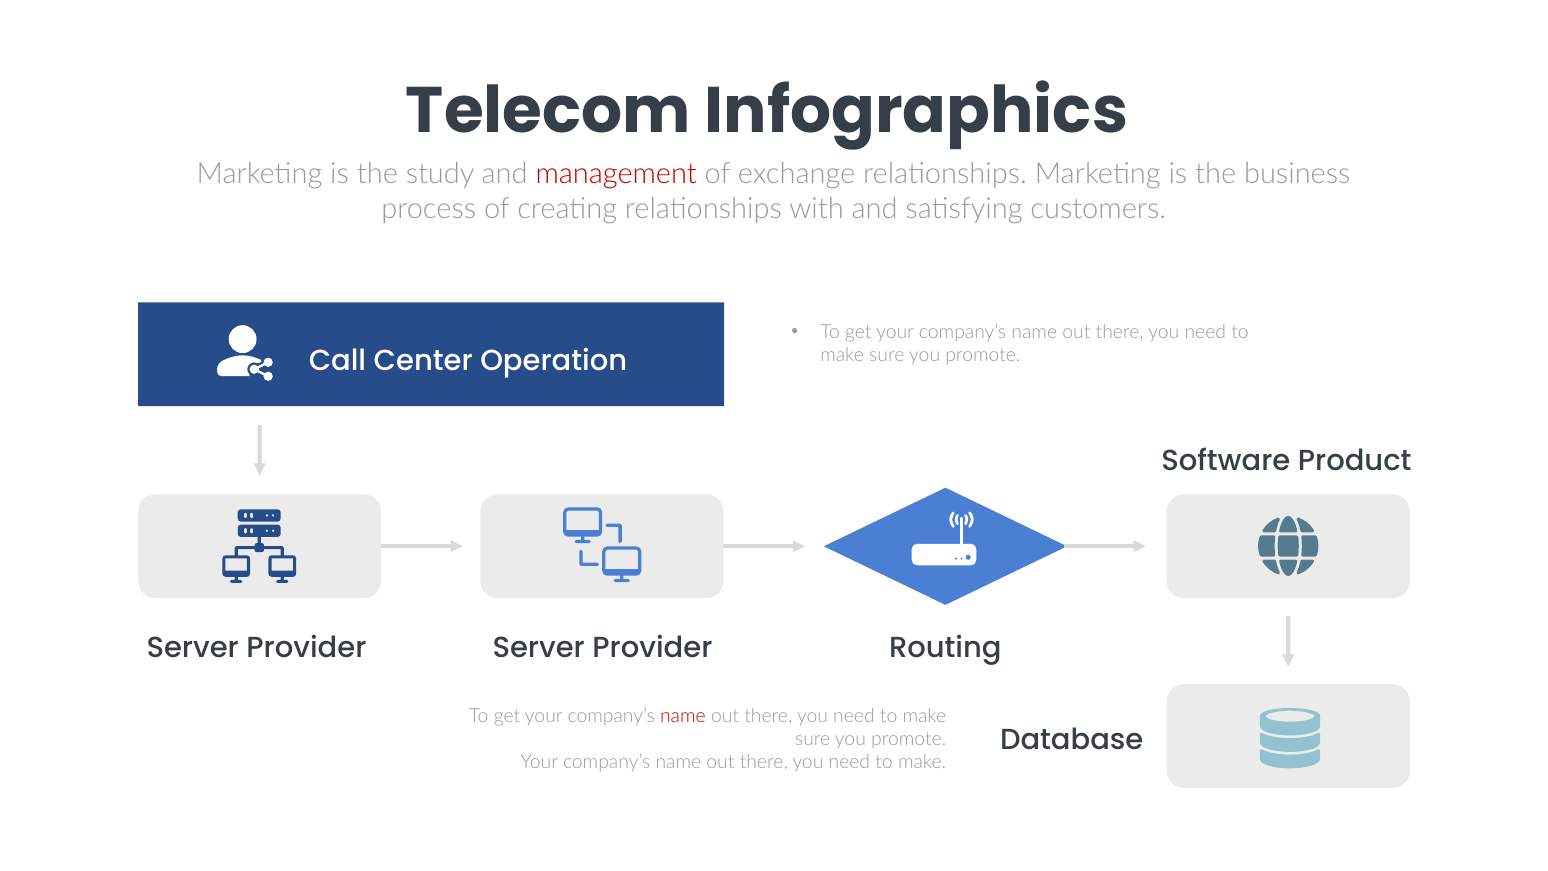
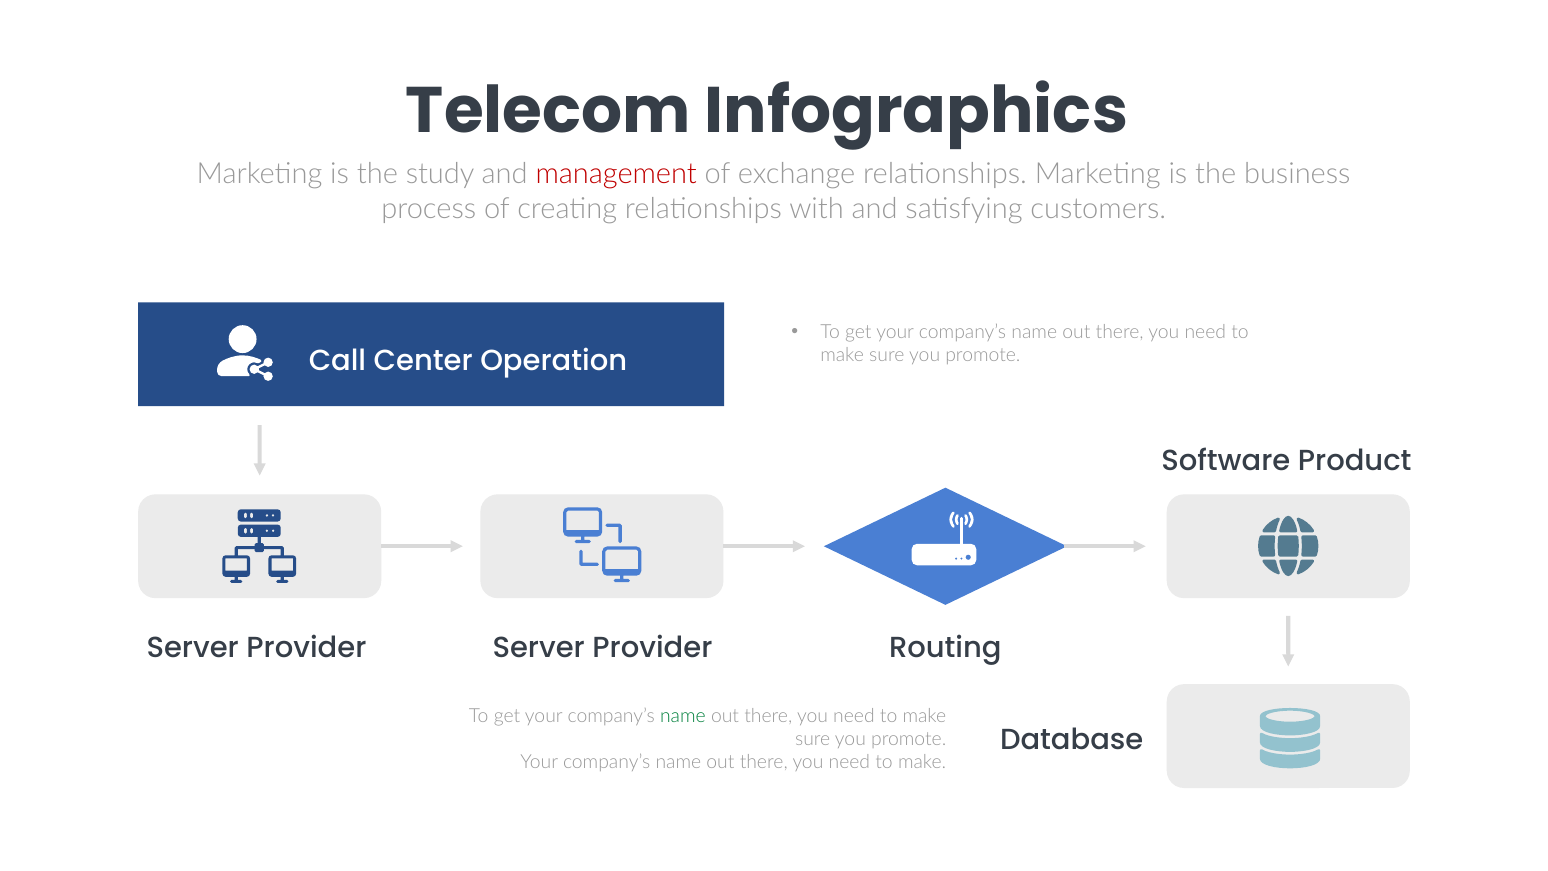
name at (683, 716) colour: red -> green
